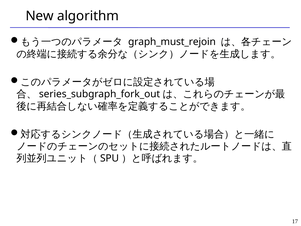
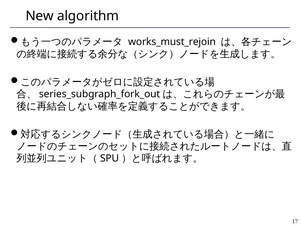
graph_must_rejoin: graph_must_rejoin -> works_must_rejoin
